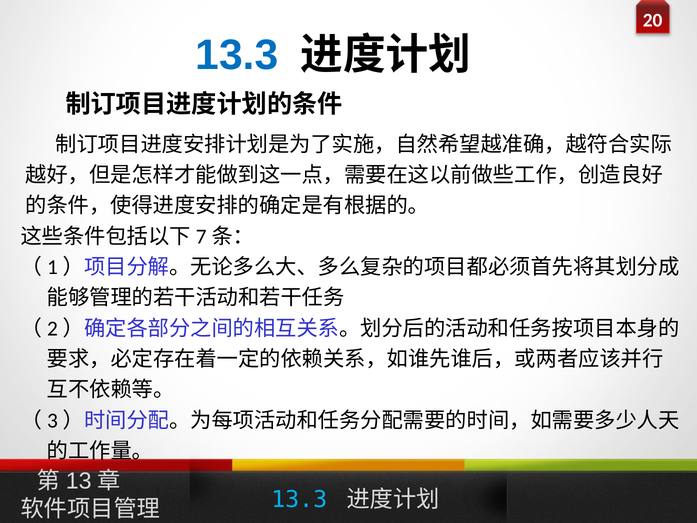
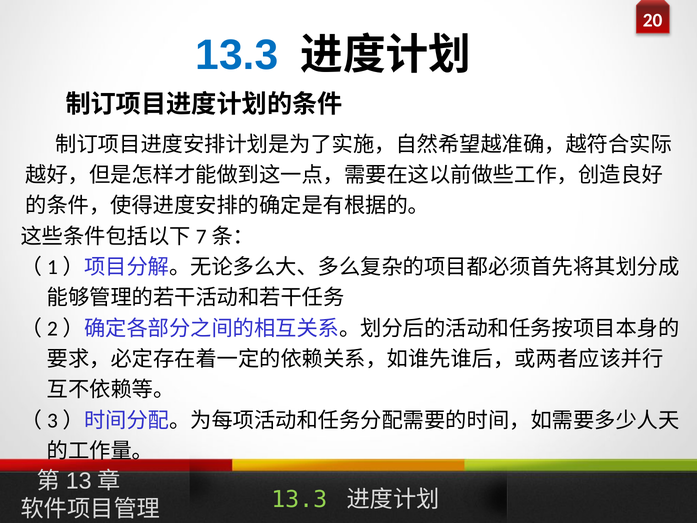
13.3 at (299, 499) colour: light blue -> light green
